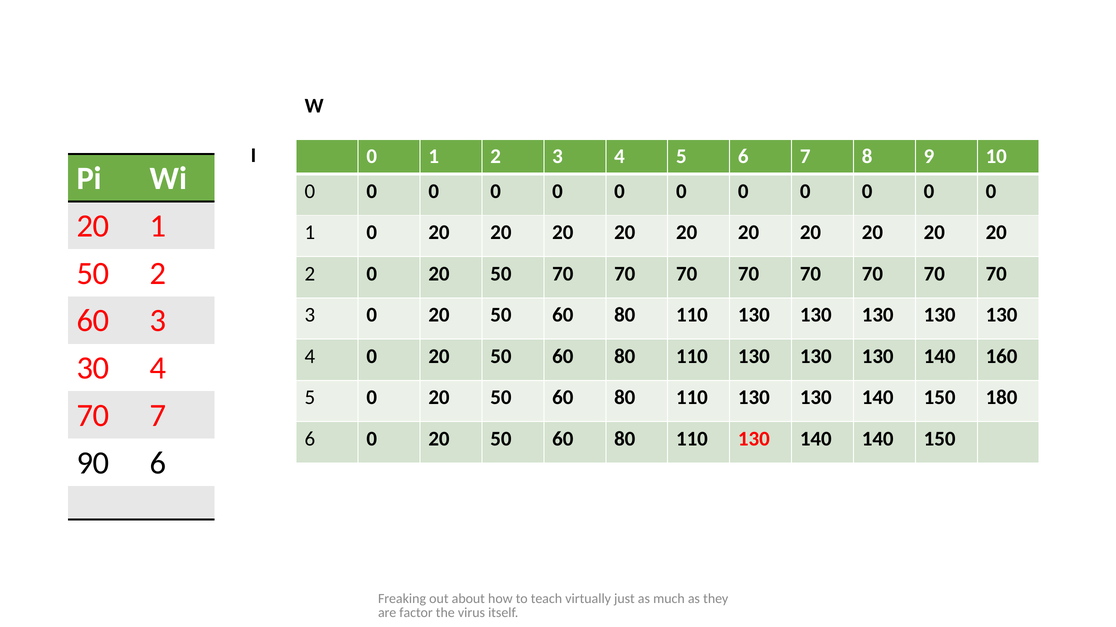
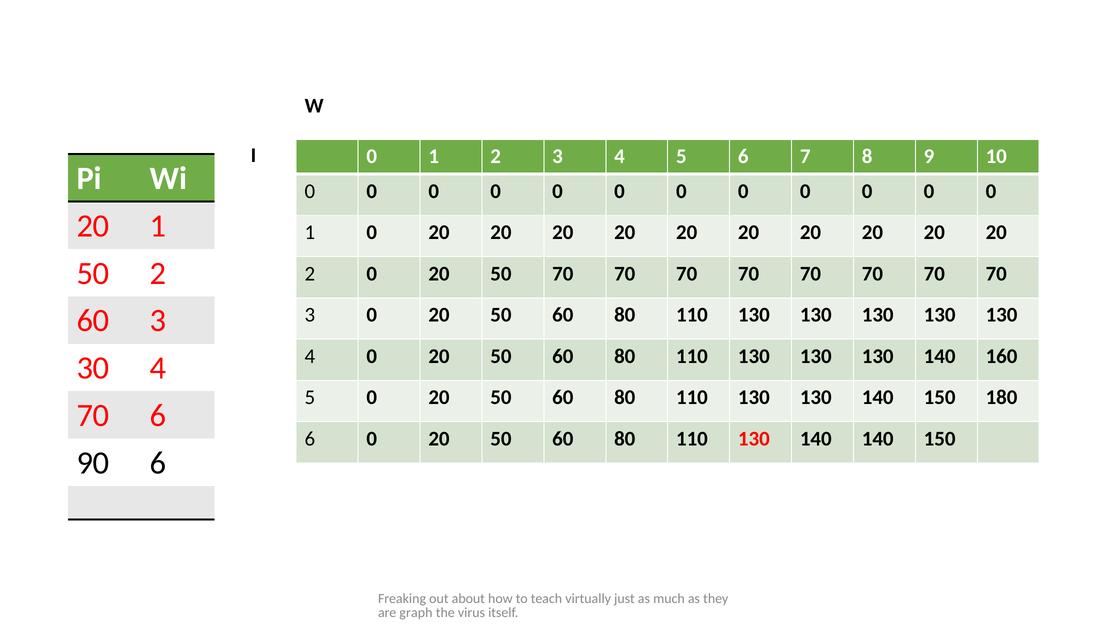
70 7: 7 -> 6
factor: factor -> graph
